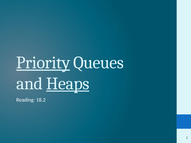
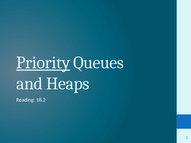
Heaps underline: present -> none
